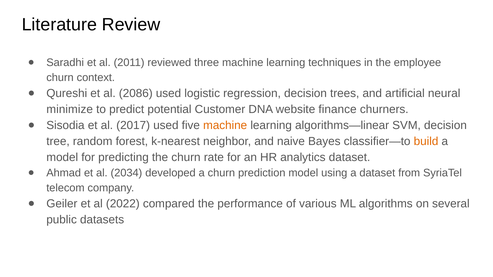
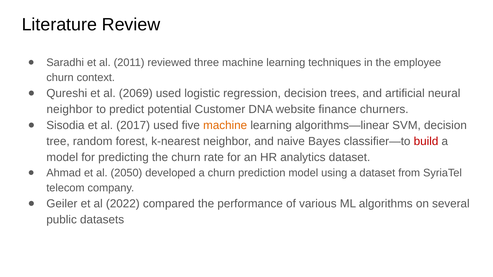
2086: 2086 -> 2069
minimize at (70, 109): minimize -> neighbor
build colour: orange -> red
2034: 2034 -> 2050
